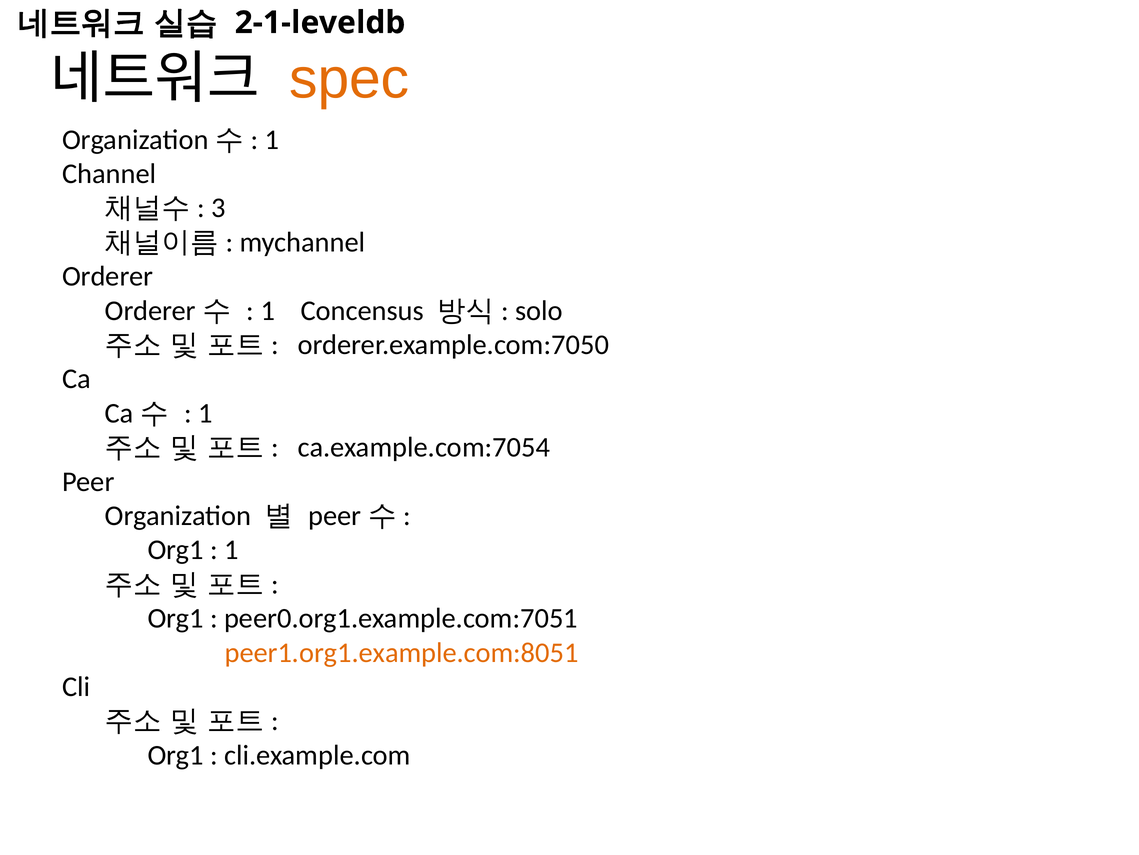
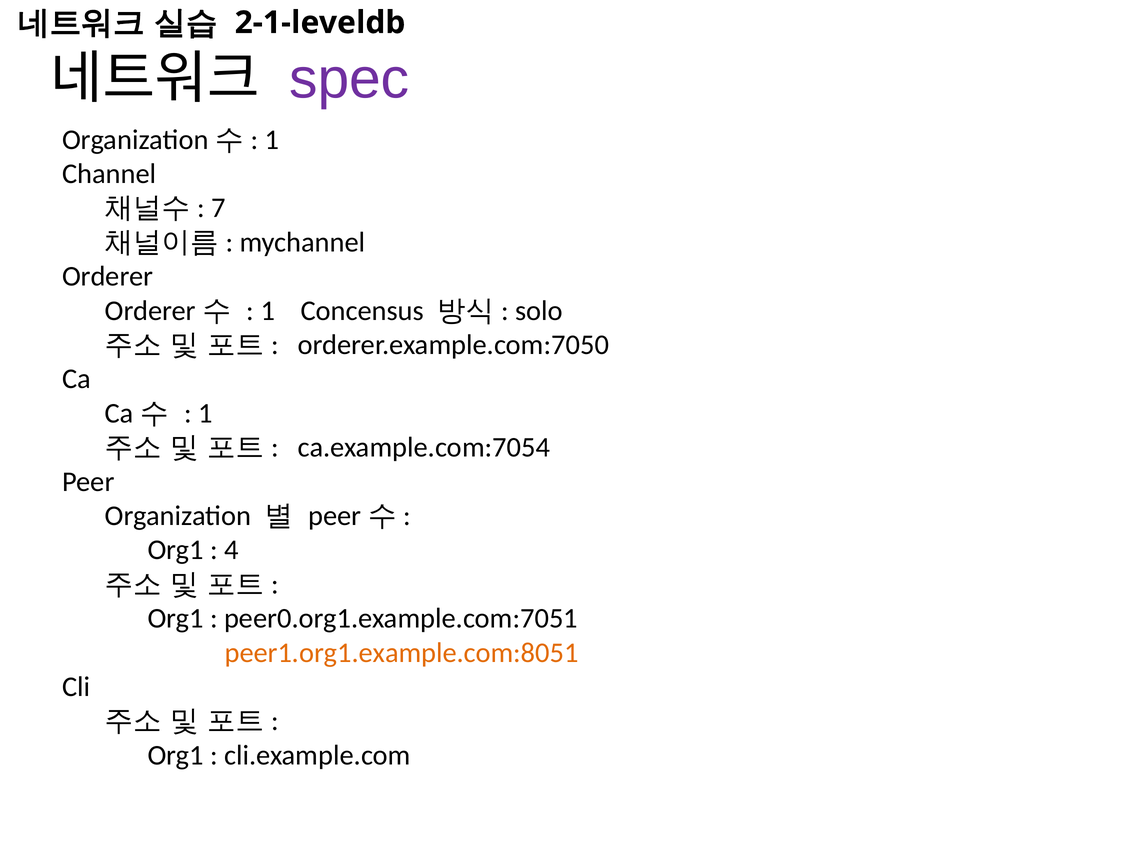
spec colour: orange -> purple
3: 3 -> 7
1 at (231, 550): 1 -> 4
